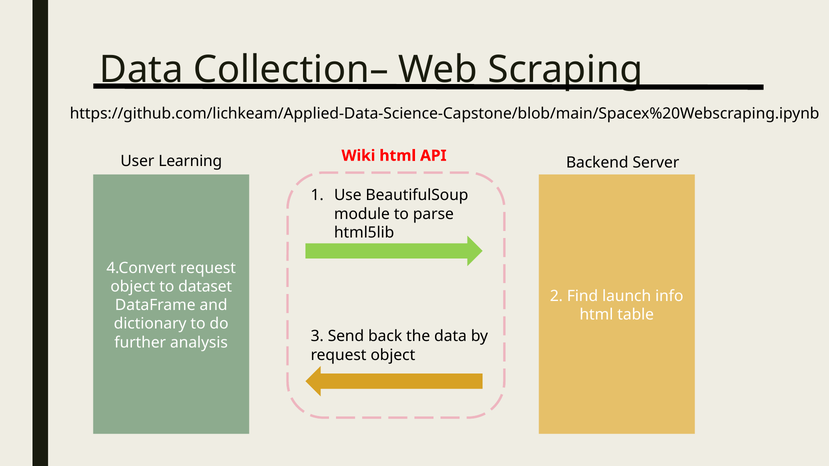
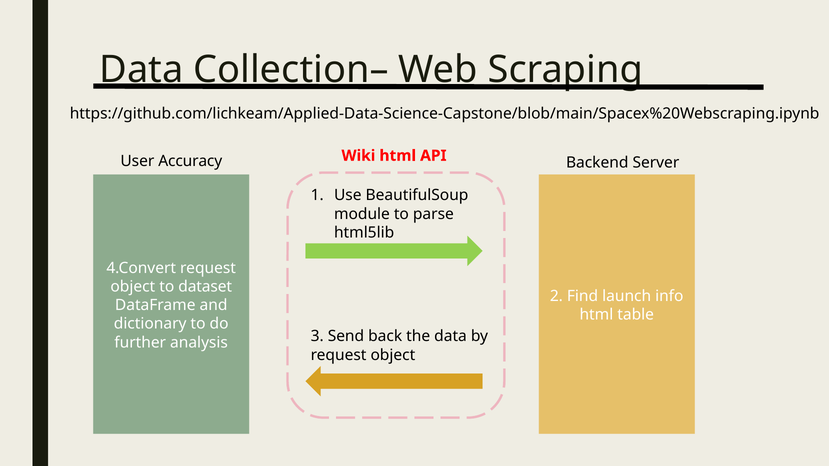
Learning: Learning -> Accuracy
